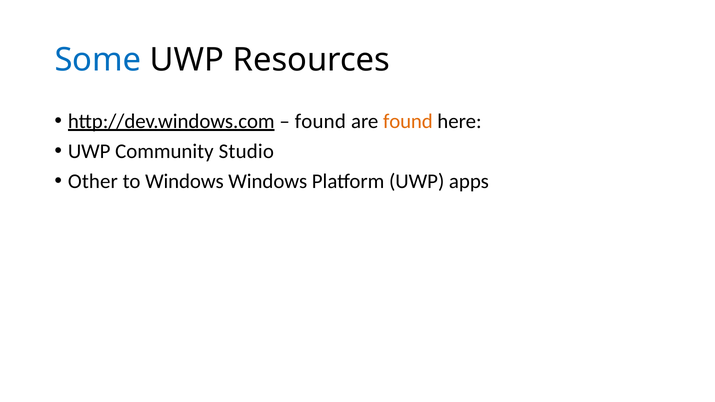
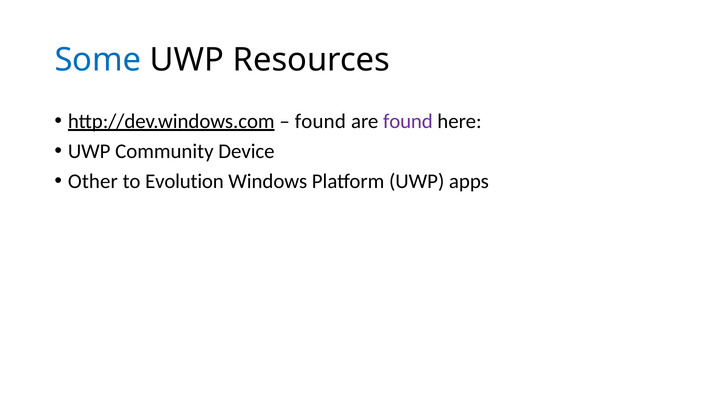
found at (408, 121) colour: orange -> purple
Studio: Studio -> Device
to Windows: Windows -> Evolution
